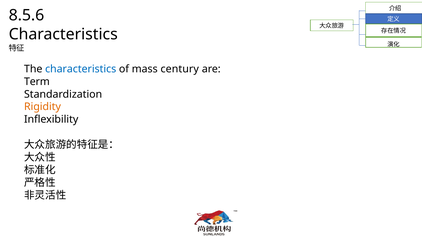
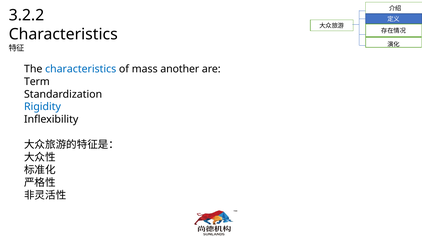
8.5.6: 8.5.6 -> 3.2.2
century: century -> another
Rigidity colour: orange -> blue
